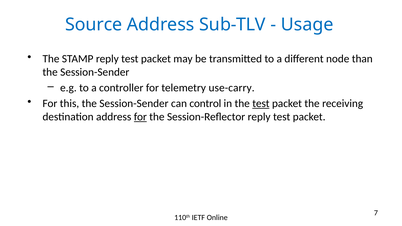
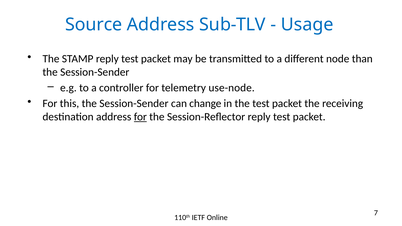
use-carry: use-carry -> use-node
control: control -> change
test at (261, 104) underline: present -> none
